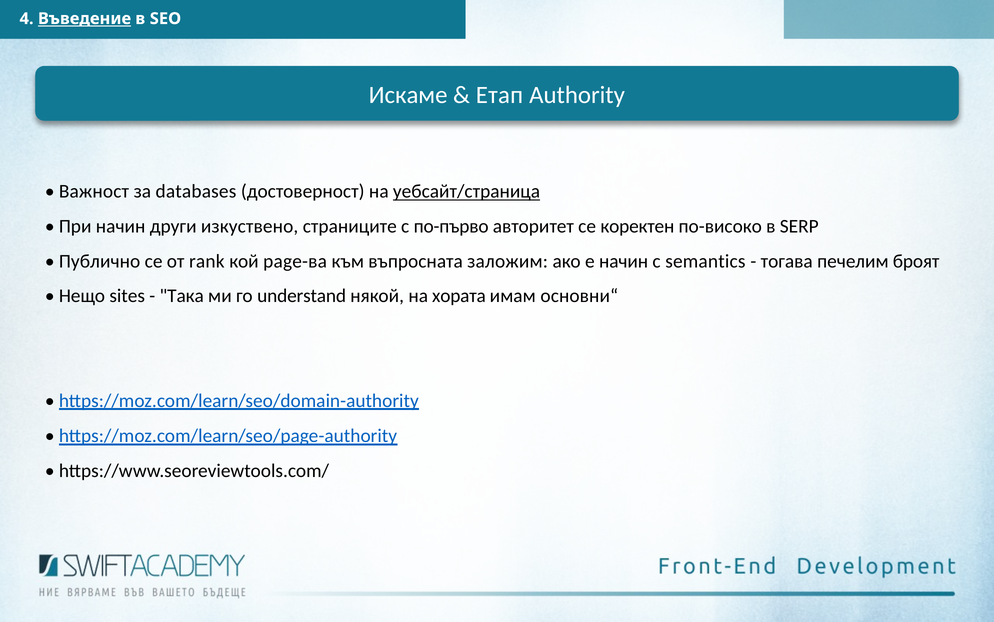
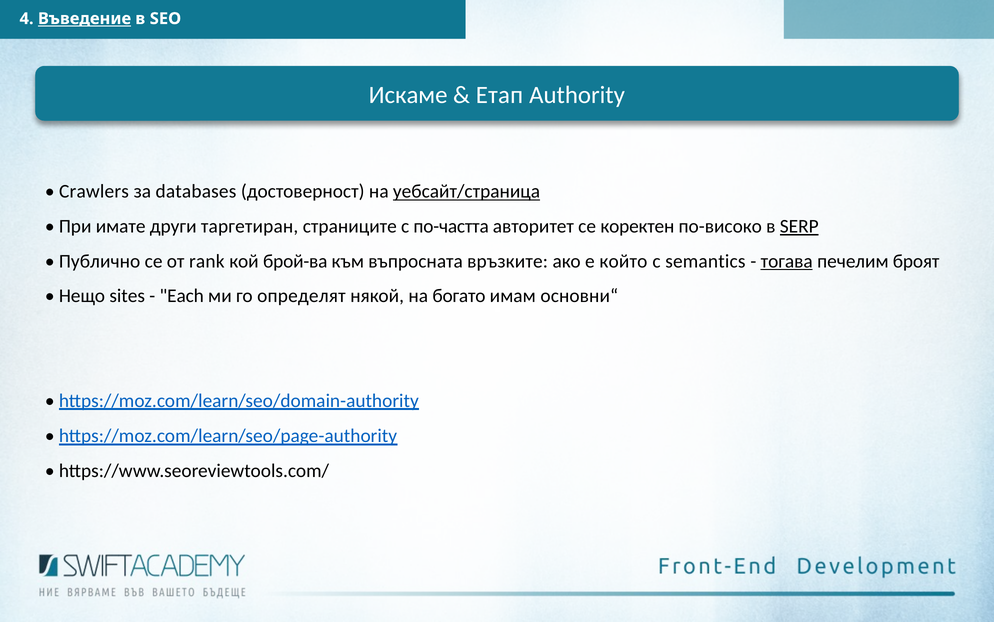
Важност: Важност -> Crawlers
При начин: начин -> имате
изкуствено: изкуствено -> таргетиран
по-първо: по-първо -> по-частта
SERP underline: none -> present
page-ва: page-ва -> брой-ва
заложим: заложим -> връзките
е начин: начин -> който
тогава underline: none -> present
Така: Така -> Each
understand: understand -> определят
хората: хората -> богато
